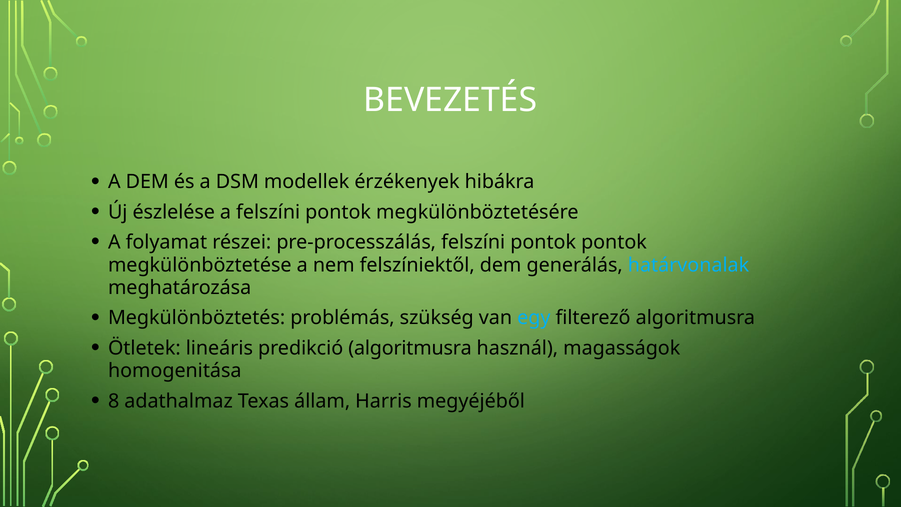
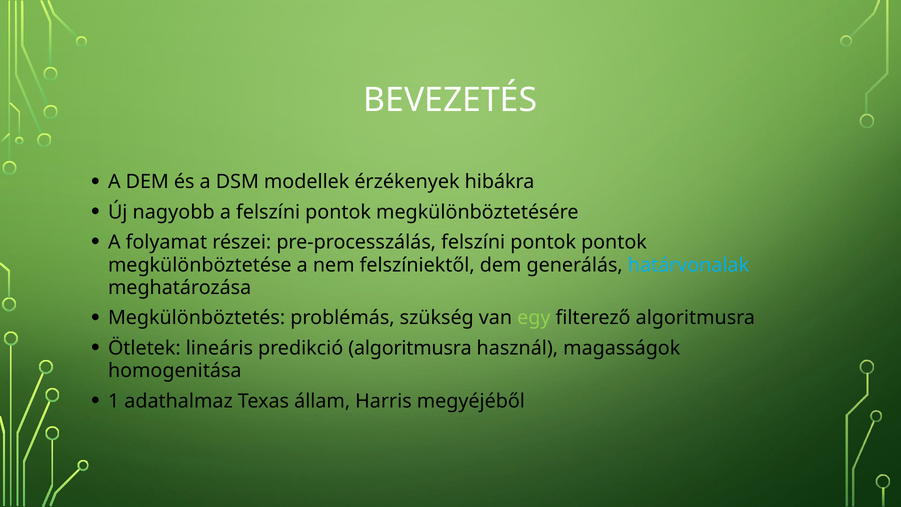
észlelése: észlelése -> nagyobb
egy colour: light blue -> light green
8: 8 -> 1
